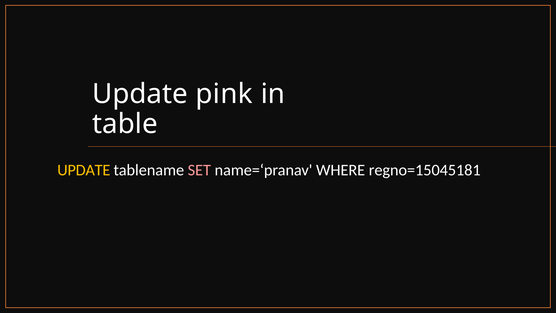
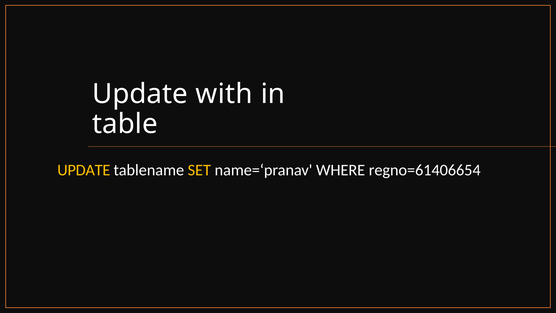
pink: pink -> with
SET colour: pink -> yellow
regno=15045181: regno=15045181 -> regno=61406654
